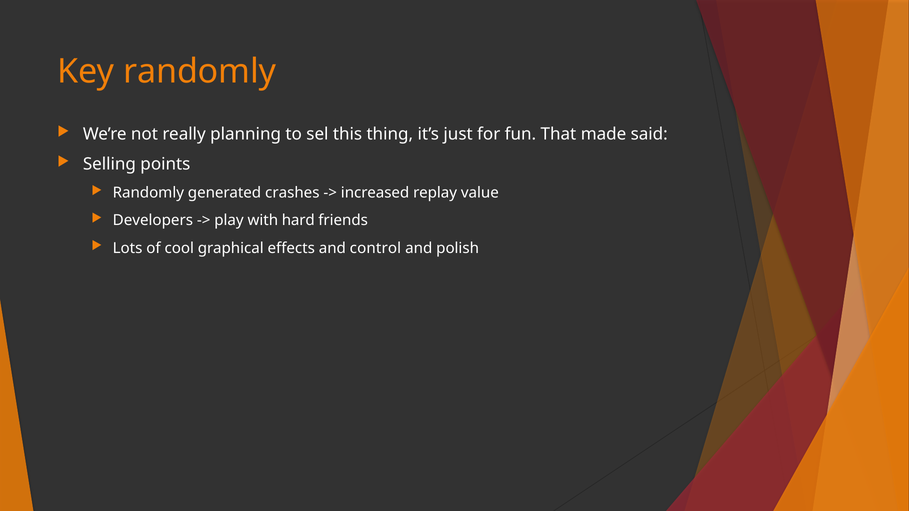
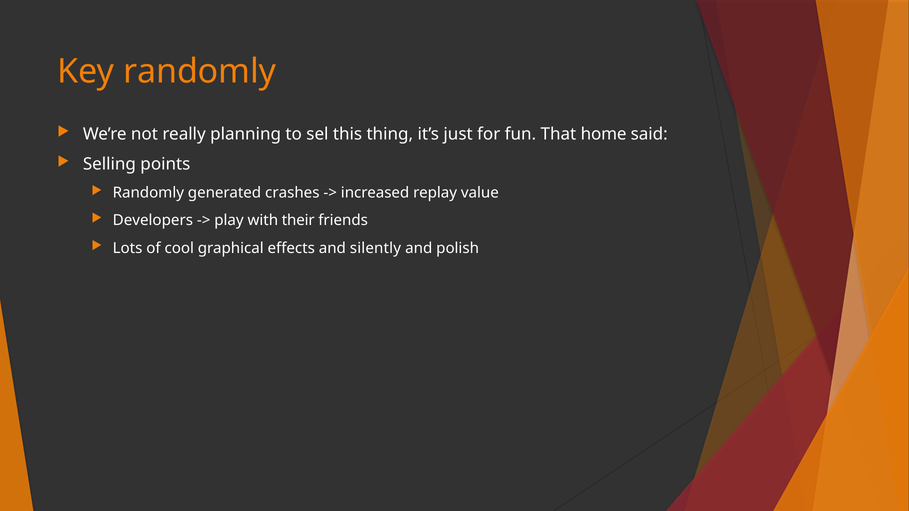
made: made -> home
hard: hard -> their
control: control -> silently
